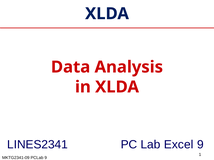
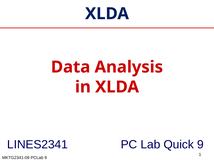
Excel: Excel -> Quick
